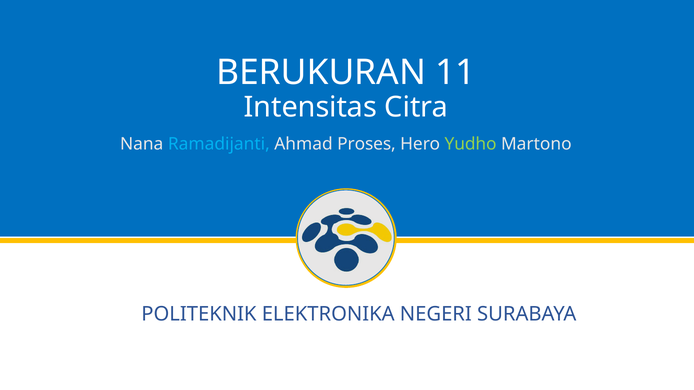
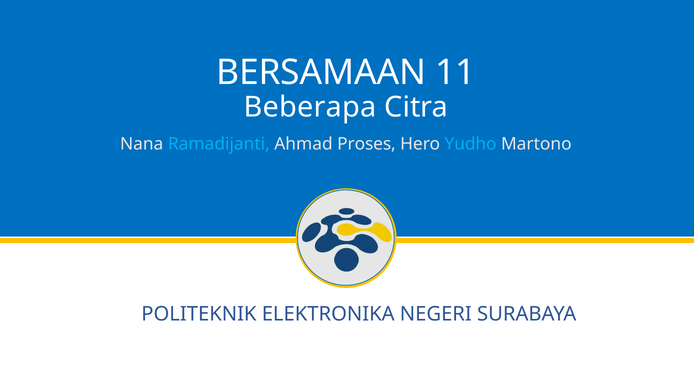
BERUKURAN: BERUKURAN -> BERSAMAAN
Intensitas: Intensitas -> Beberapa
Yudho colour: light green -> light blue
